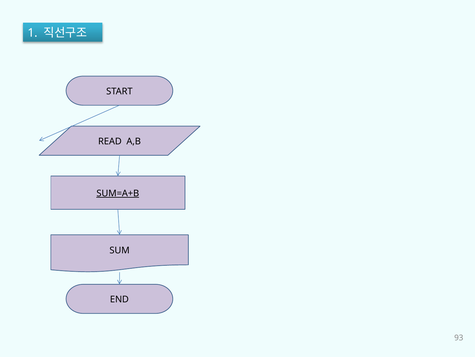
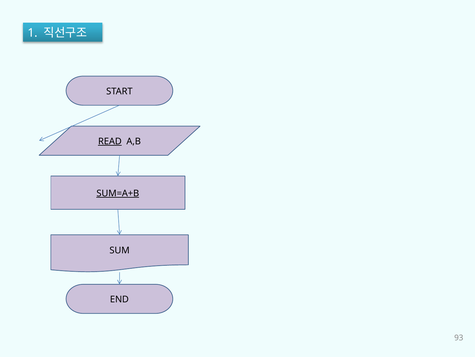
READ underline: none -> present
